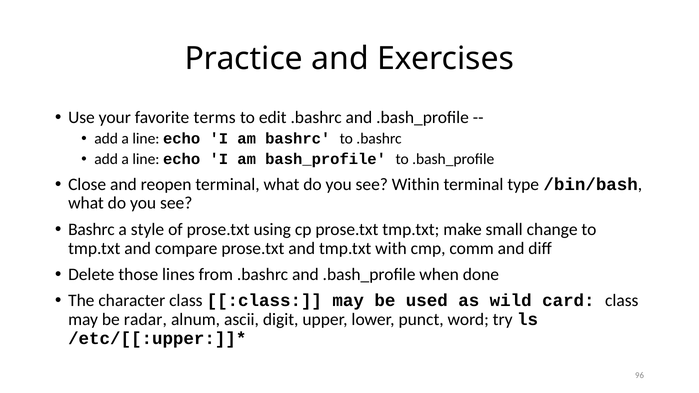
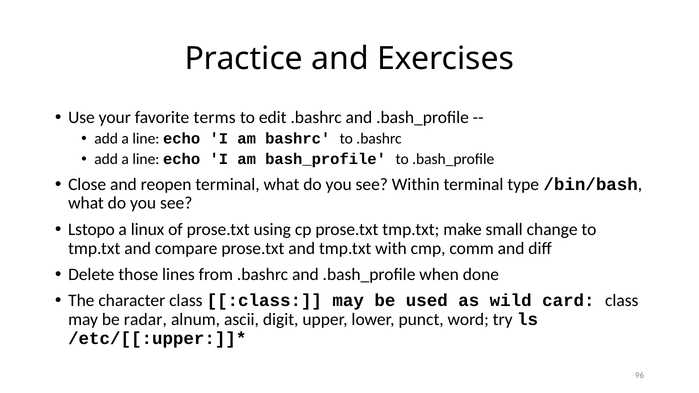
Bashrc at (91, 229): Bashrc -> Lstopo
style: style -> linux
